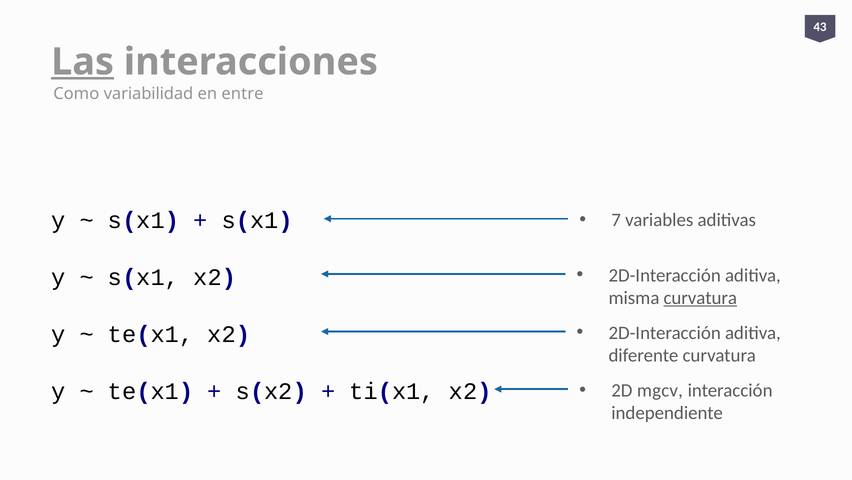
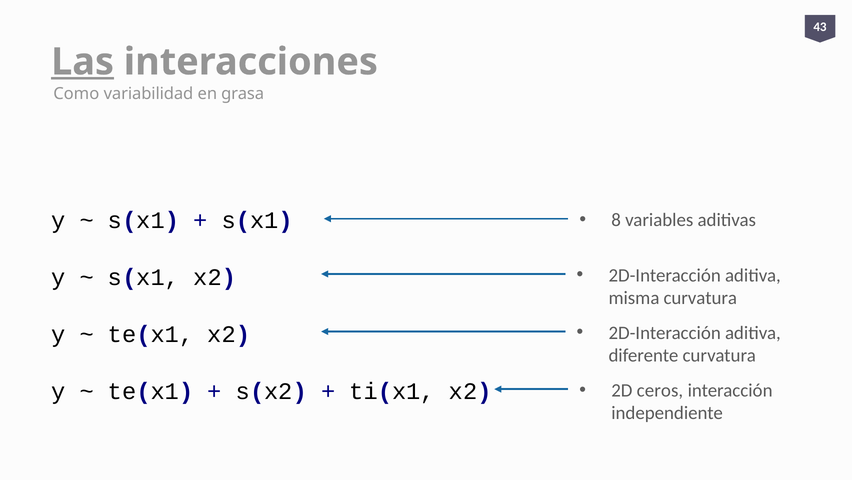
entre: entre -> grasa
7: 7 -> 8
curvatura at (700, 298) underline: present -> none
mgcv: mgcv -> ceros
